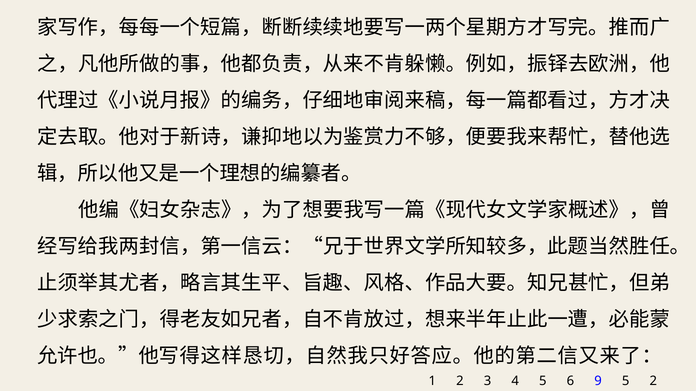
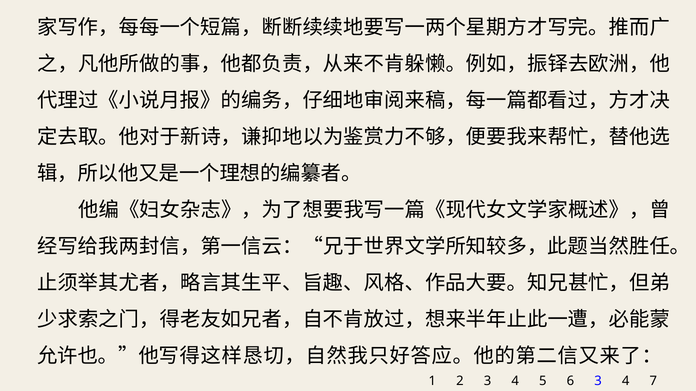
3 9: 9 -> 3
4 5: 5 -> 4
5 2: 2 -> 7
